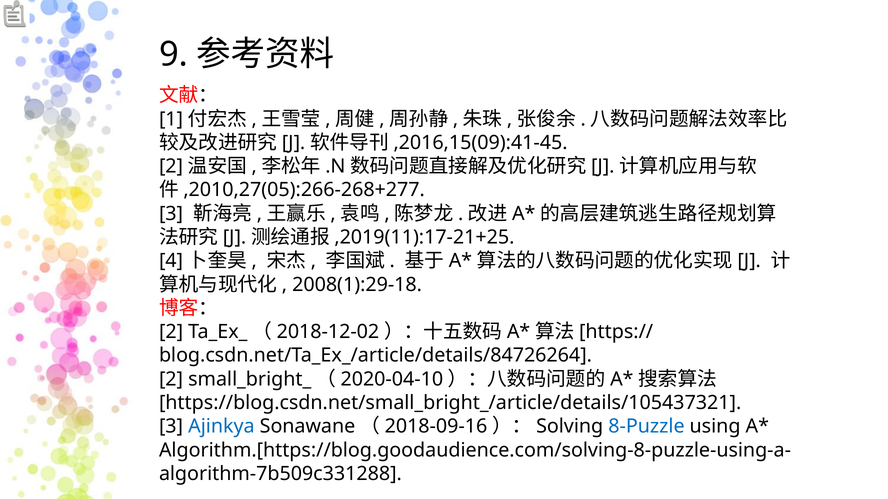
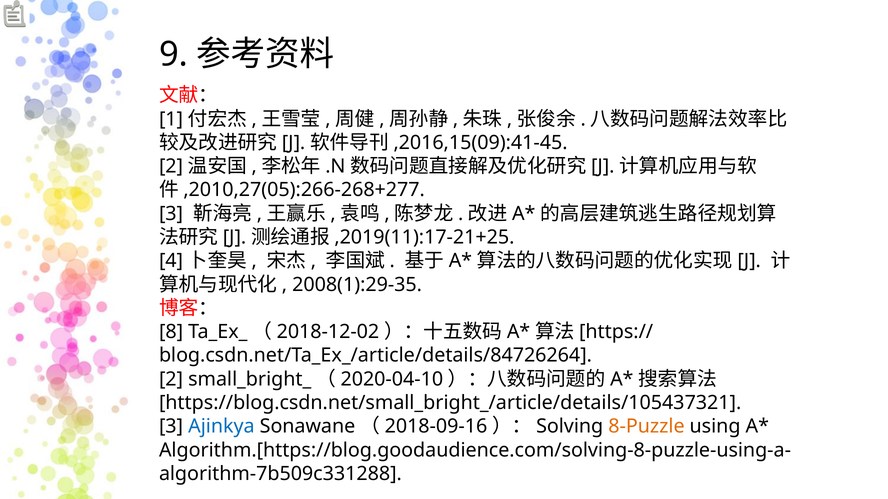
2008(1):29-18: 2008(1):29-18 -> 2008(1):29-35
2 at (171, 332): 2 -> 8
8-Puzzle colour: blue -> orange
